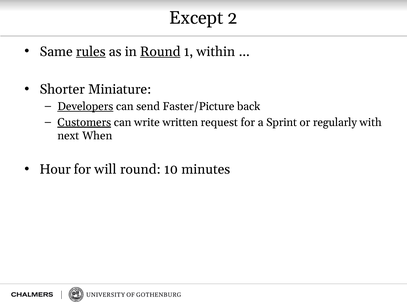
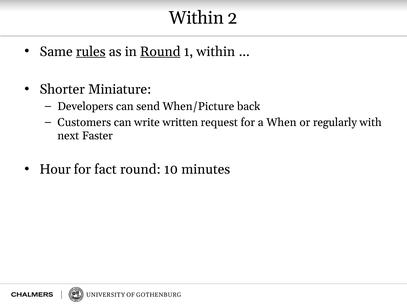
Except at (196, 18): Except -> Within
Developers underline: present -> none
Faster/Picture: Faster/Picture -> When/Picture
Customers underline: present -> none
Sprint: Sprint -> When
When: When -> Faster
will: will -> fact
